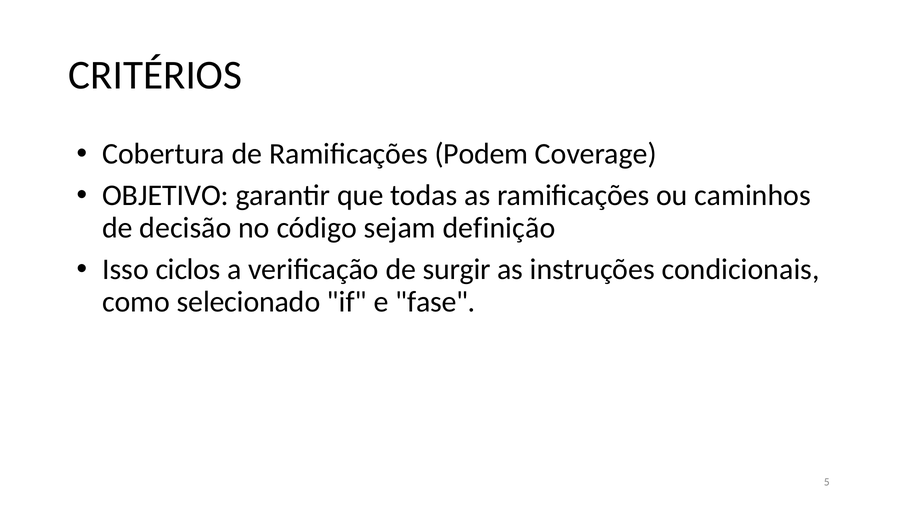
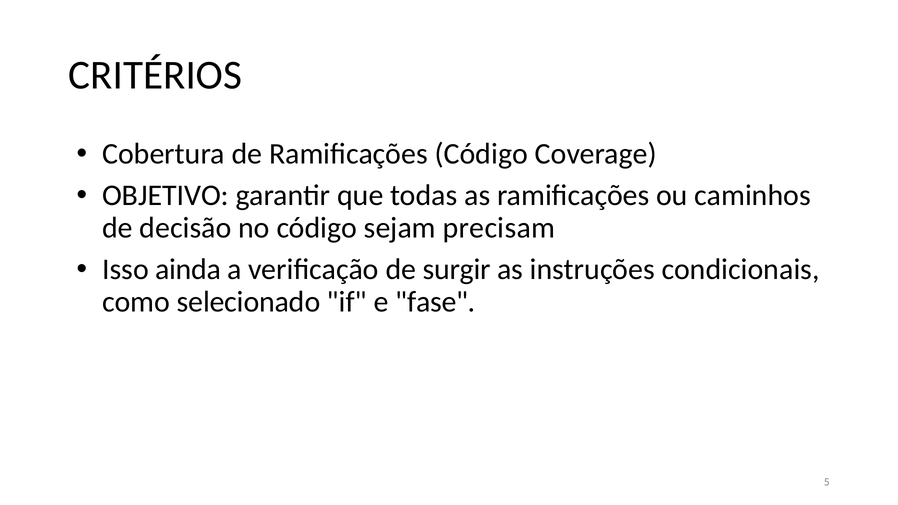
Ramificações Podem: Podem -> Código
definição: definição -> precisam
ciclos: ciclos -> ainda
